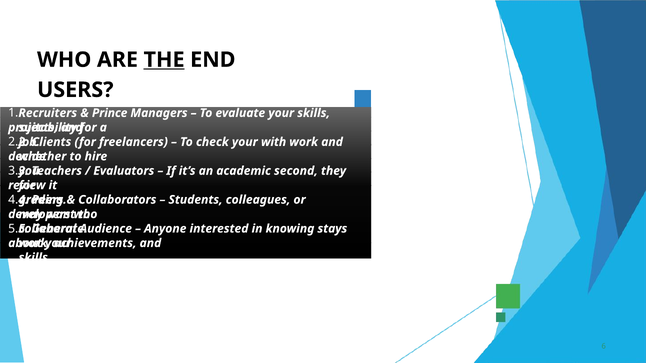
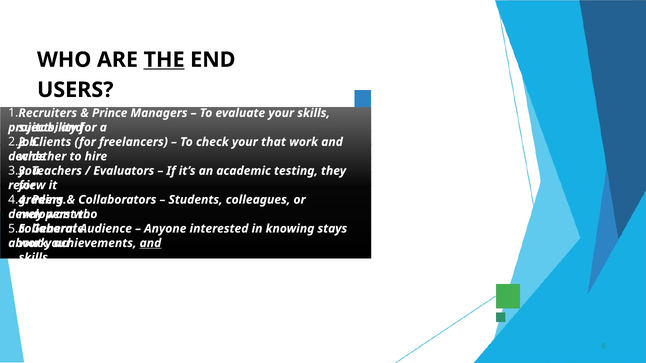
with: with -> that
second: second -> testing
and at (150, 243) underline: none -> present
